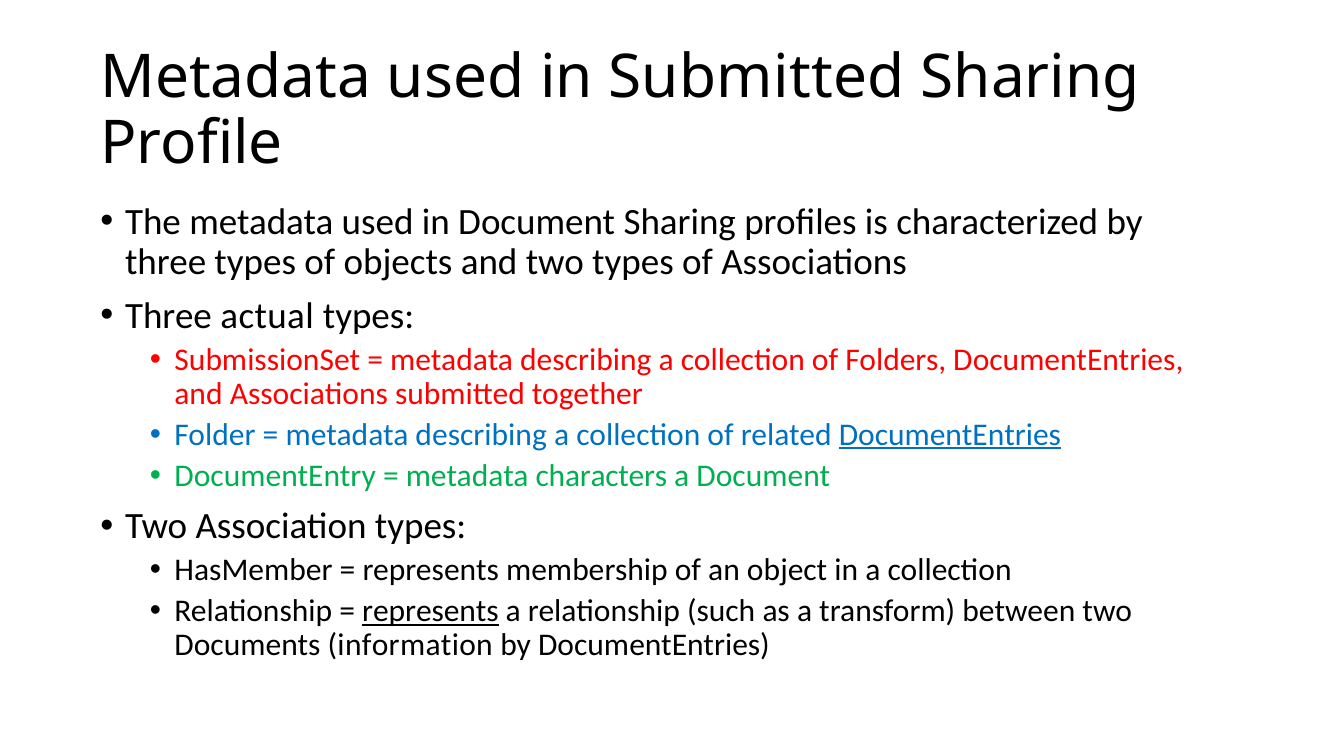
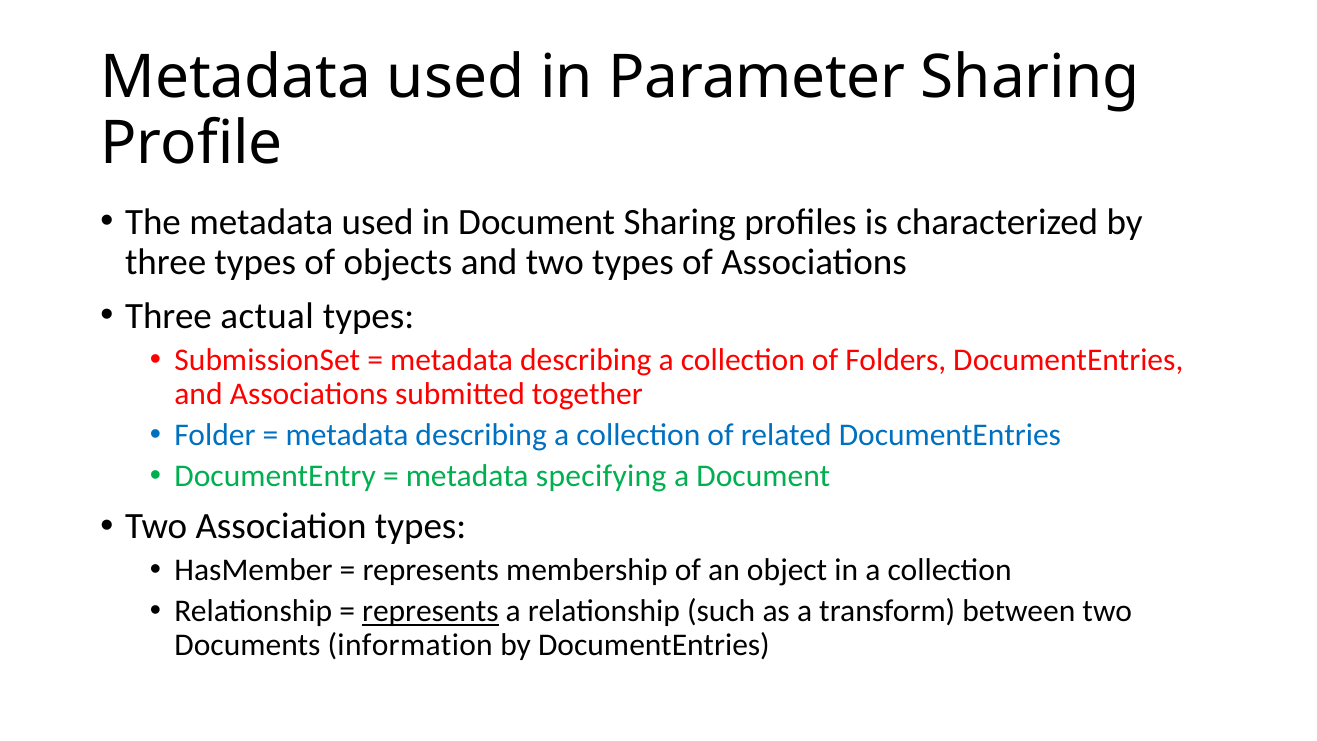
in Submitted: Submitted -> Parameter
DocumentEntries at (950, 435) underline: present -> none
characters: characters -> specifying
